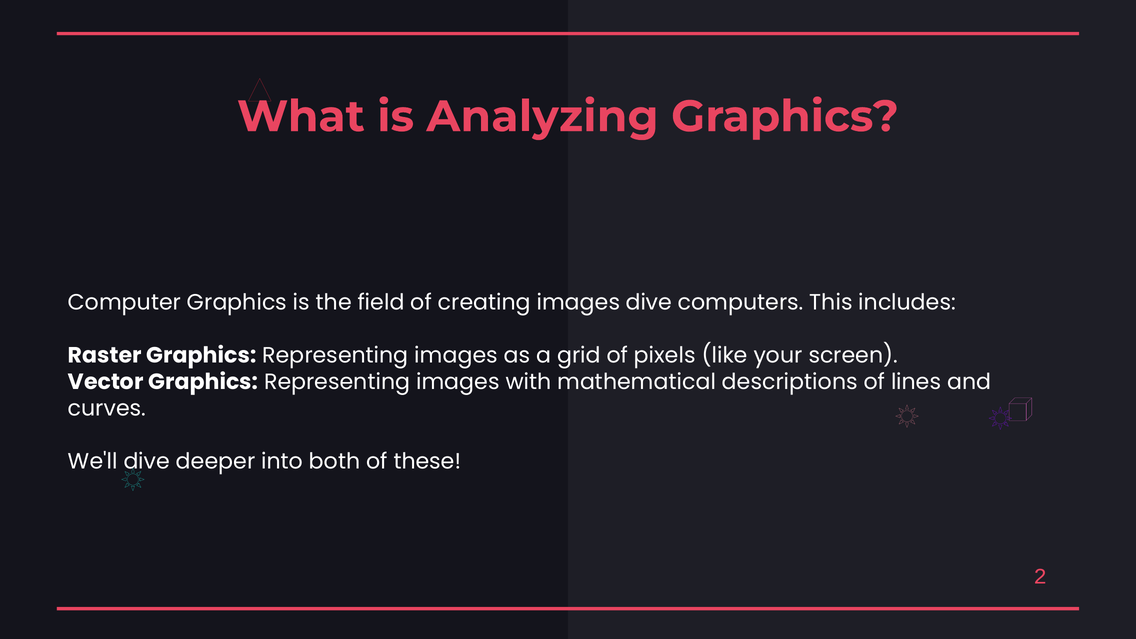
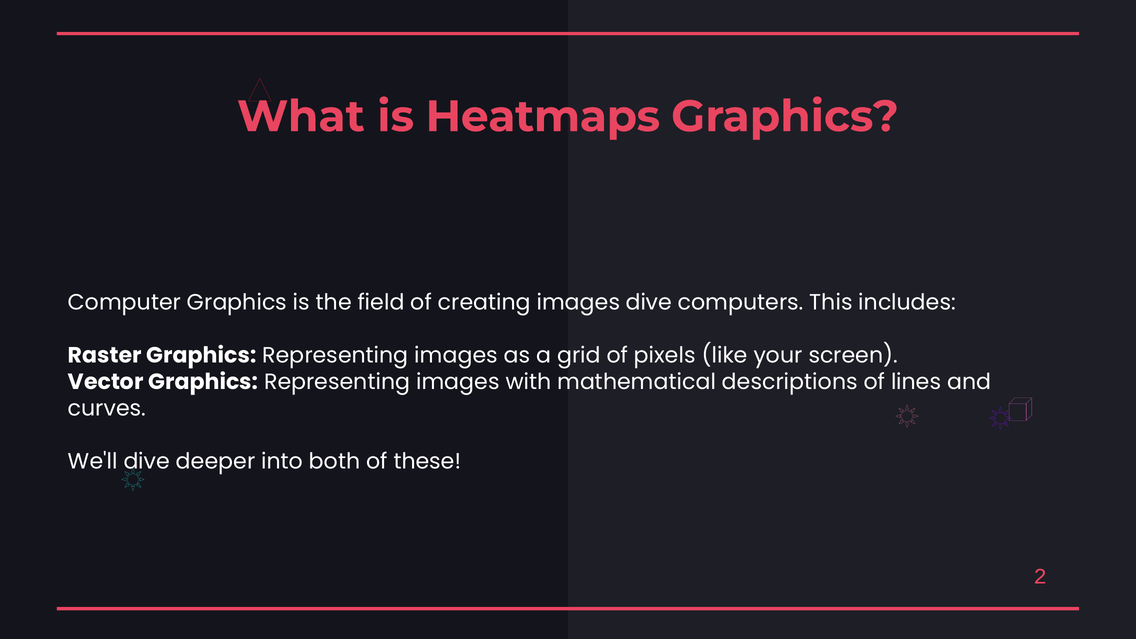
Analyzing: Analyzing -> Heatmaps
